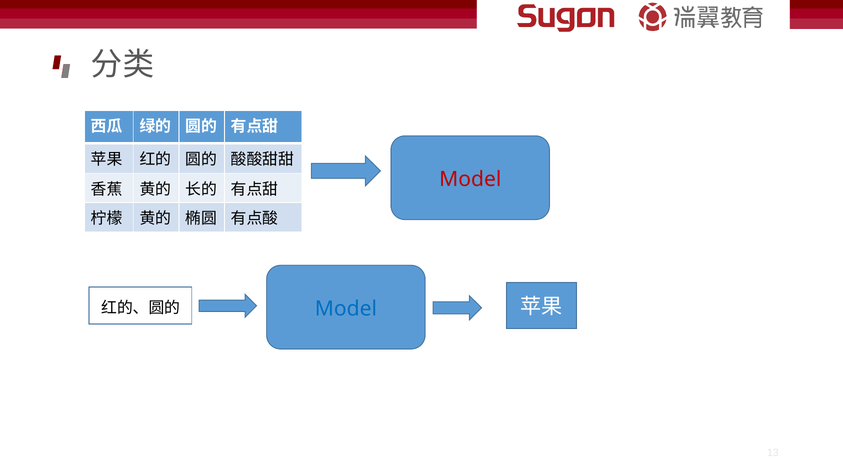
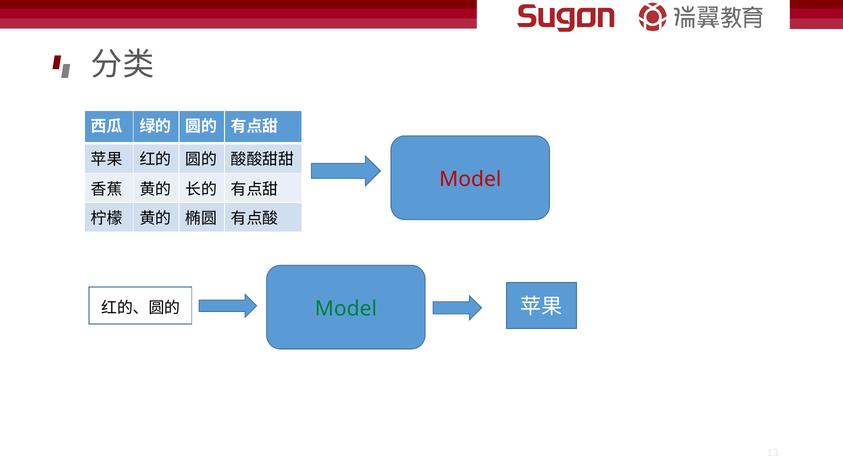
Model at (346, 309) colour: blue -> green
